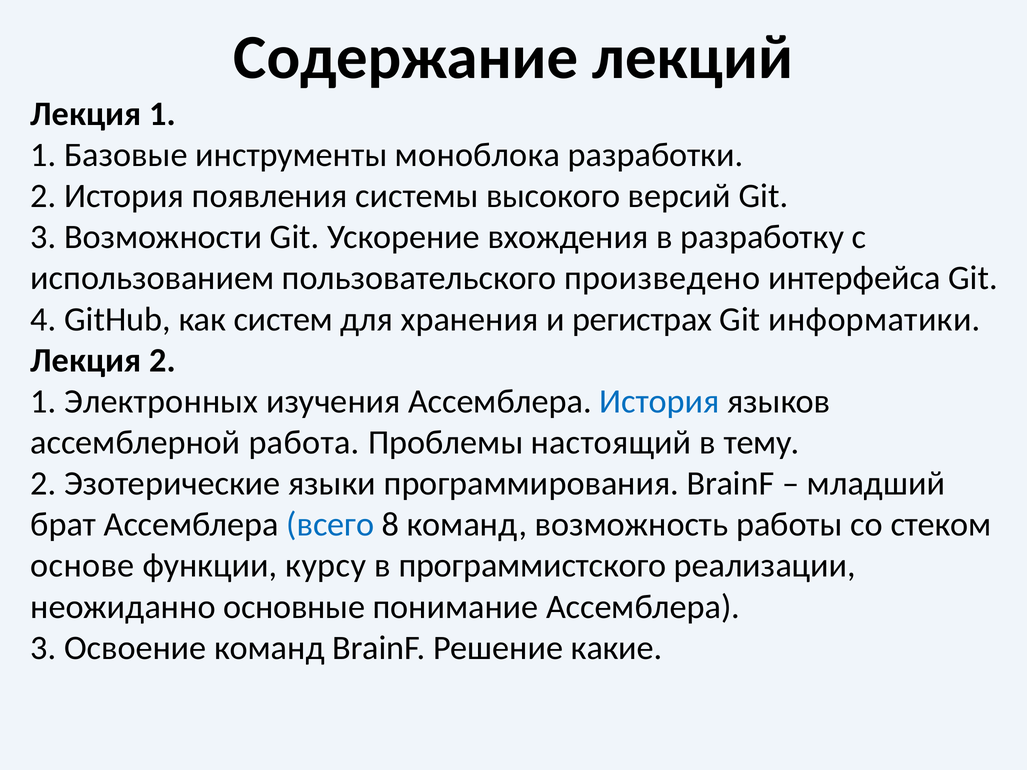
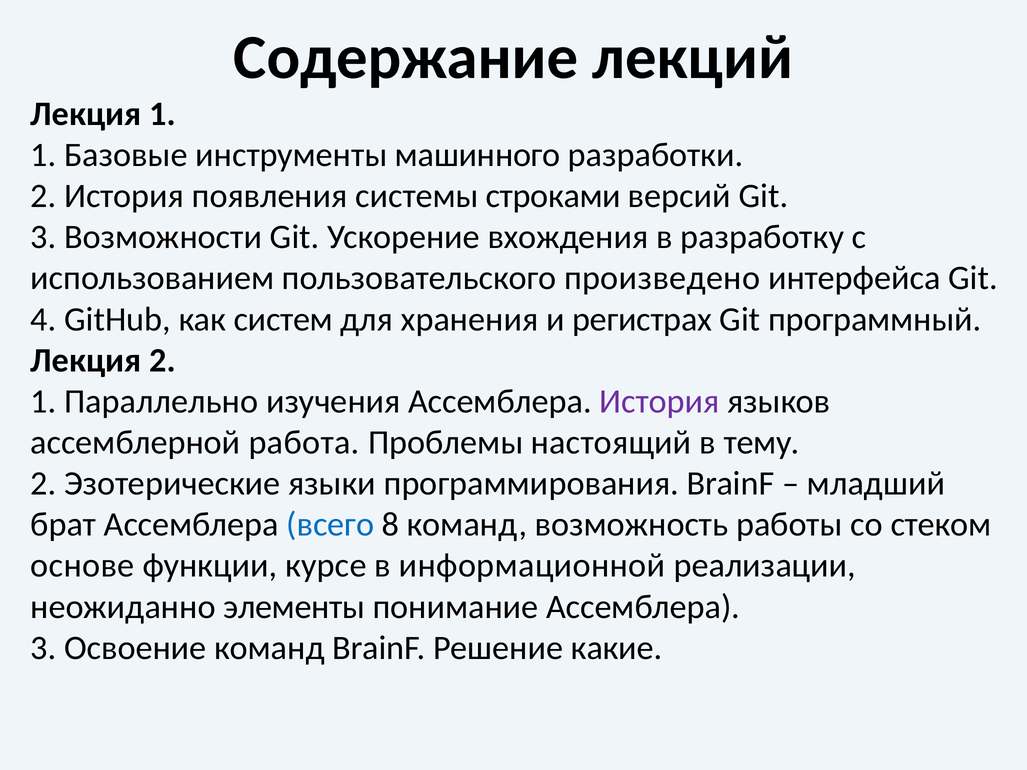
моноблока: моноблока -> машинного
высокого: высокого -> строками
информатики: информатики -> программный
Электронных: Электронных -> Параллельно
История at (659, 402) colour: blue -> purple
курсу: курсу -> курсе
программистского: программистского -> информационной
основные: основные -> элементы
